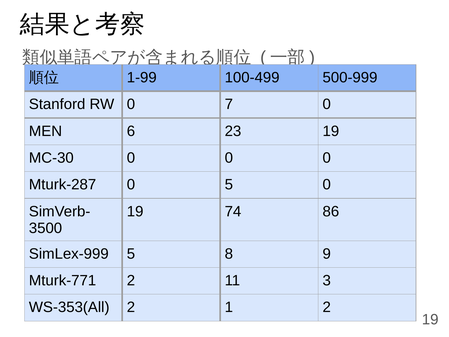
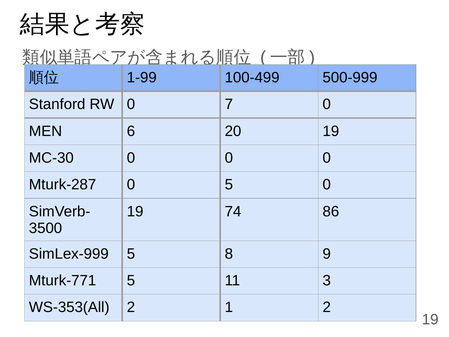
23: 23 -> 20
Mturk-771 2: 2 -> 5
